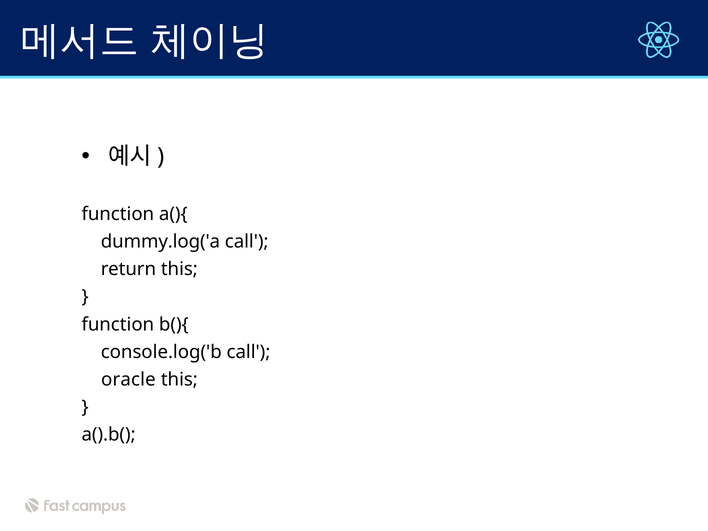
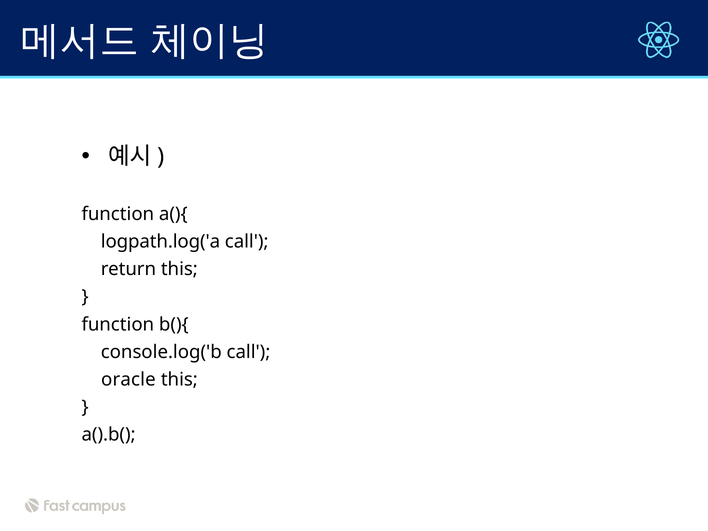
dummy.log('a: dummy.log('a -> logpath.log('a
